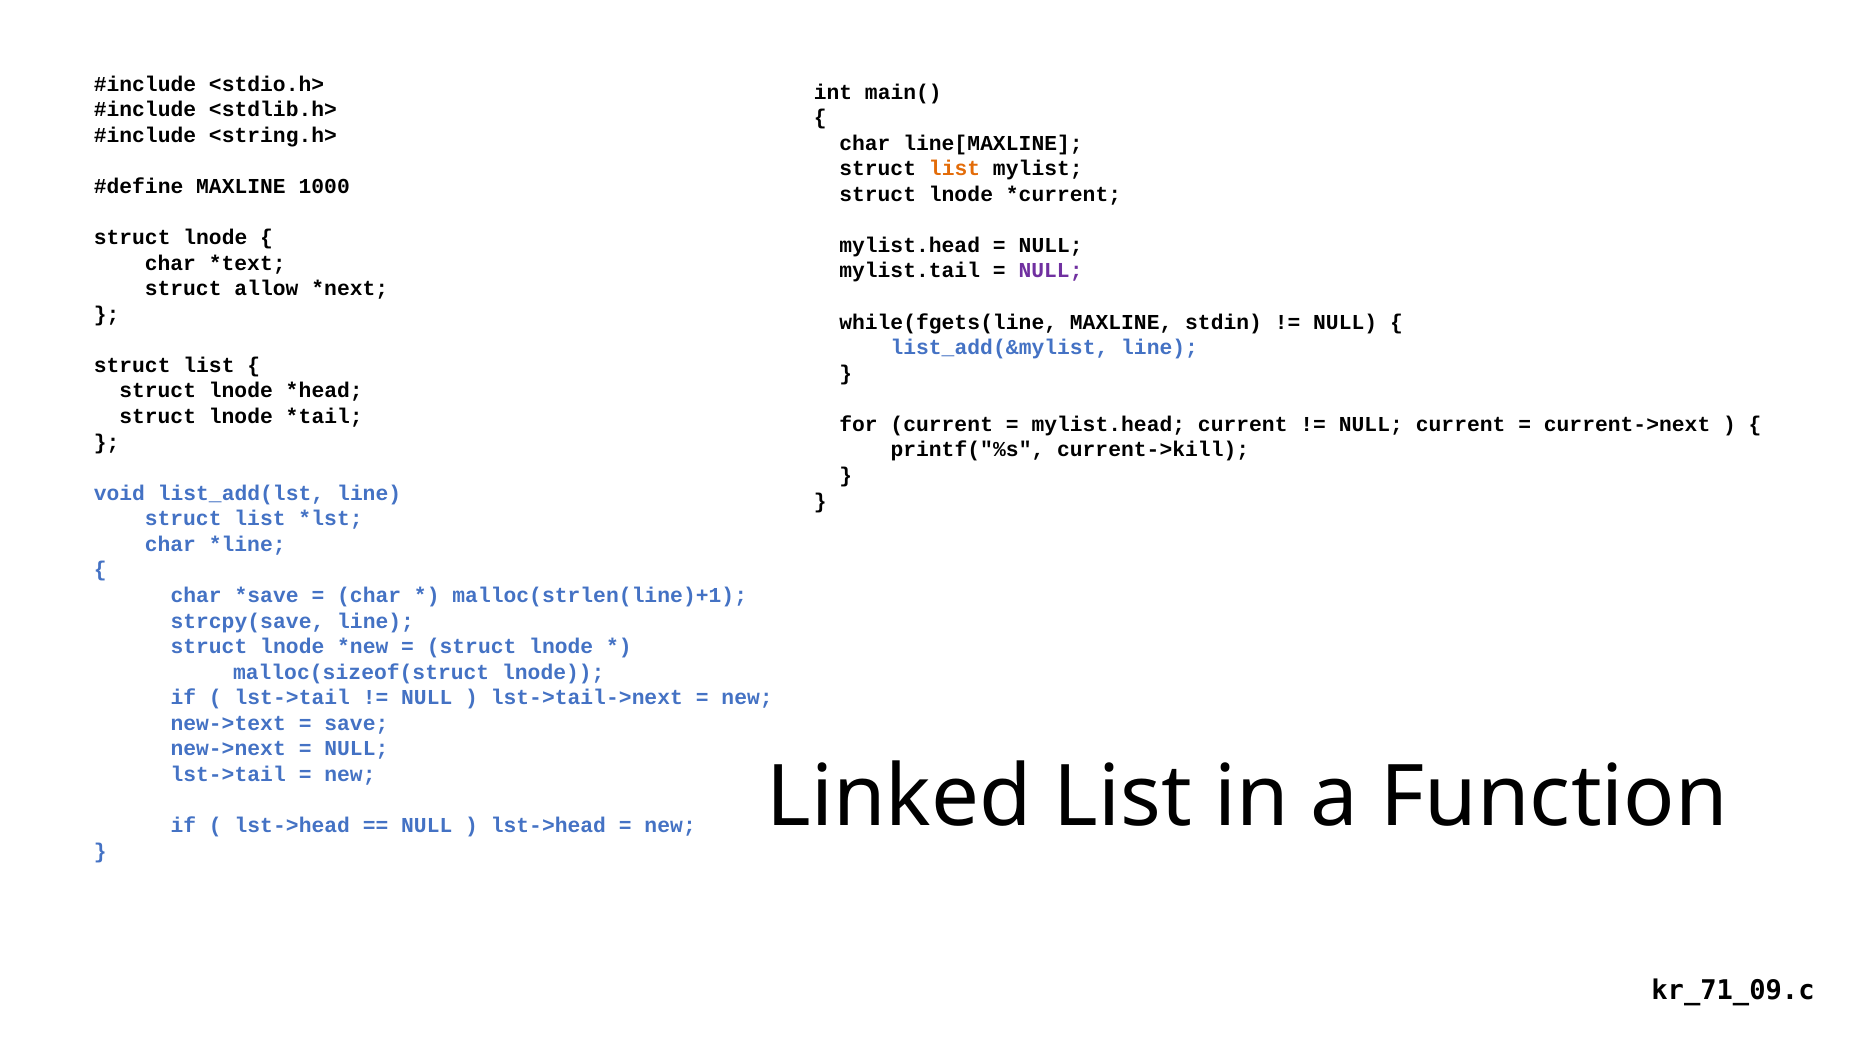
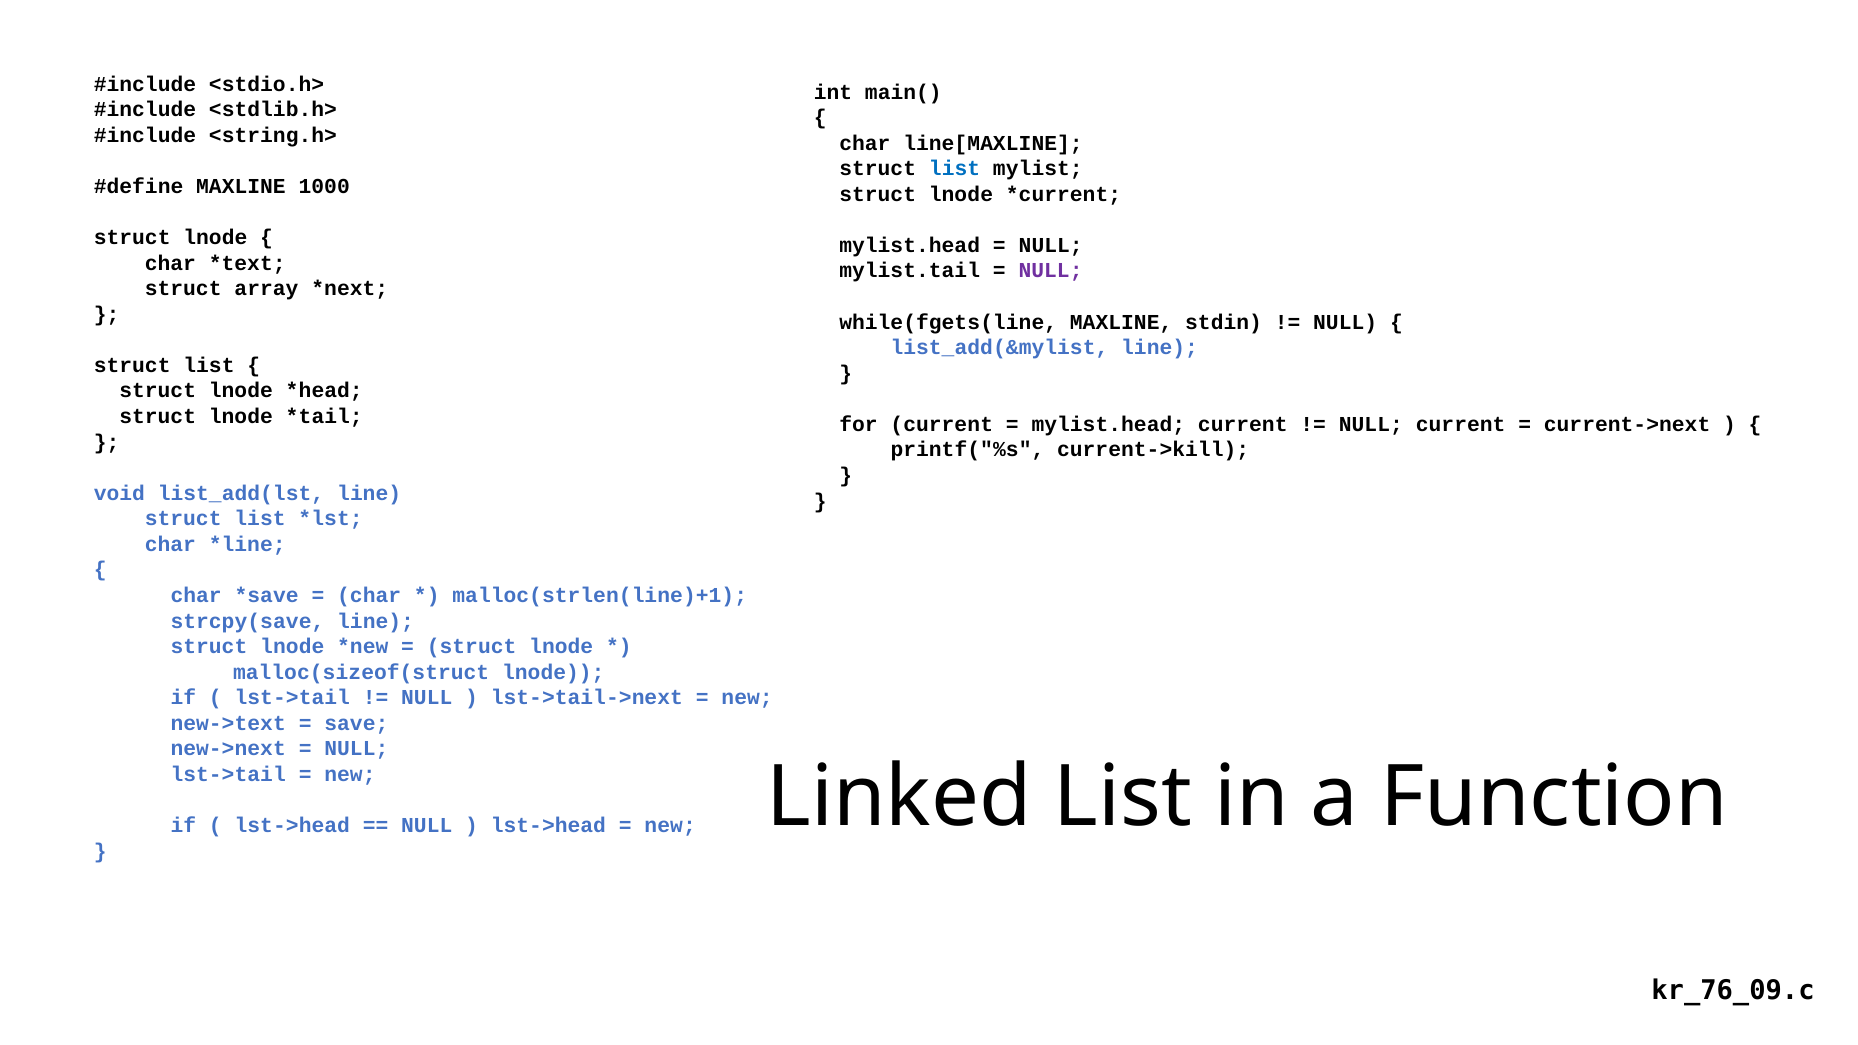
list at (955, 169) colour: orange -> blue
allow: allow -> array
kr_71_09.c: kr_71_09.c -> kr_76_09.c
